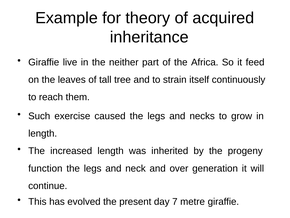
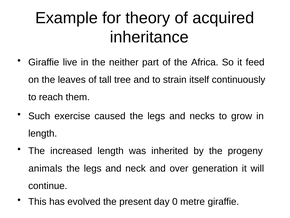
function: function -> animals
7: 7 -> 0
